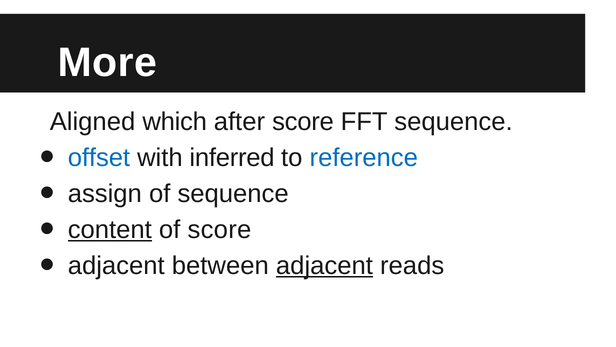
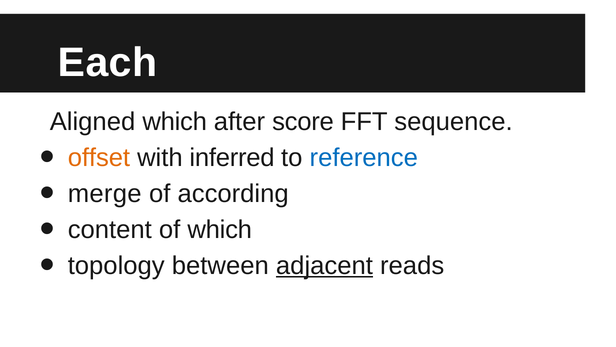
More: More -> Each
offset colour: blue -> orange
assign: assign -> merge
of sequence: sequence -> according
content underline: present -> none
of score: score -> which
adjacent at (116, 266): adjacent -> topology
